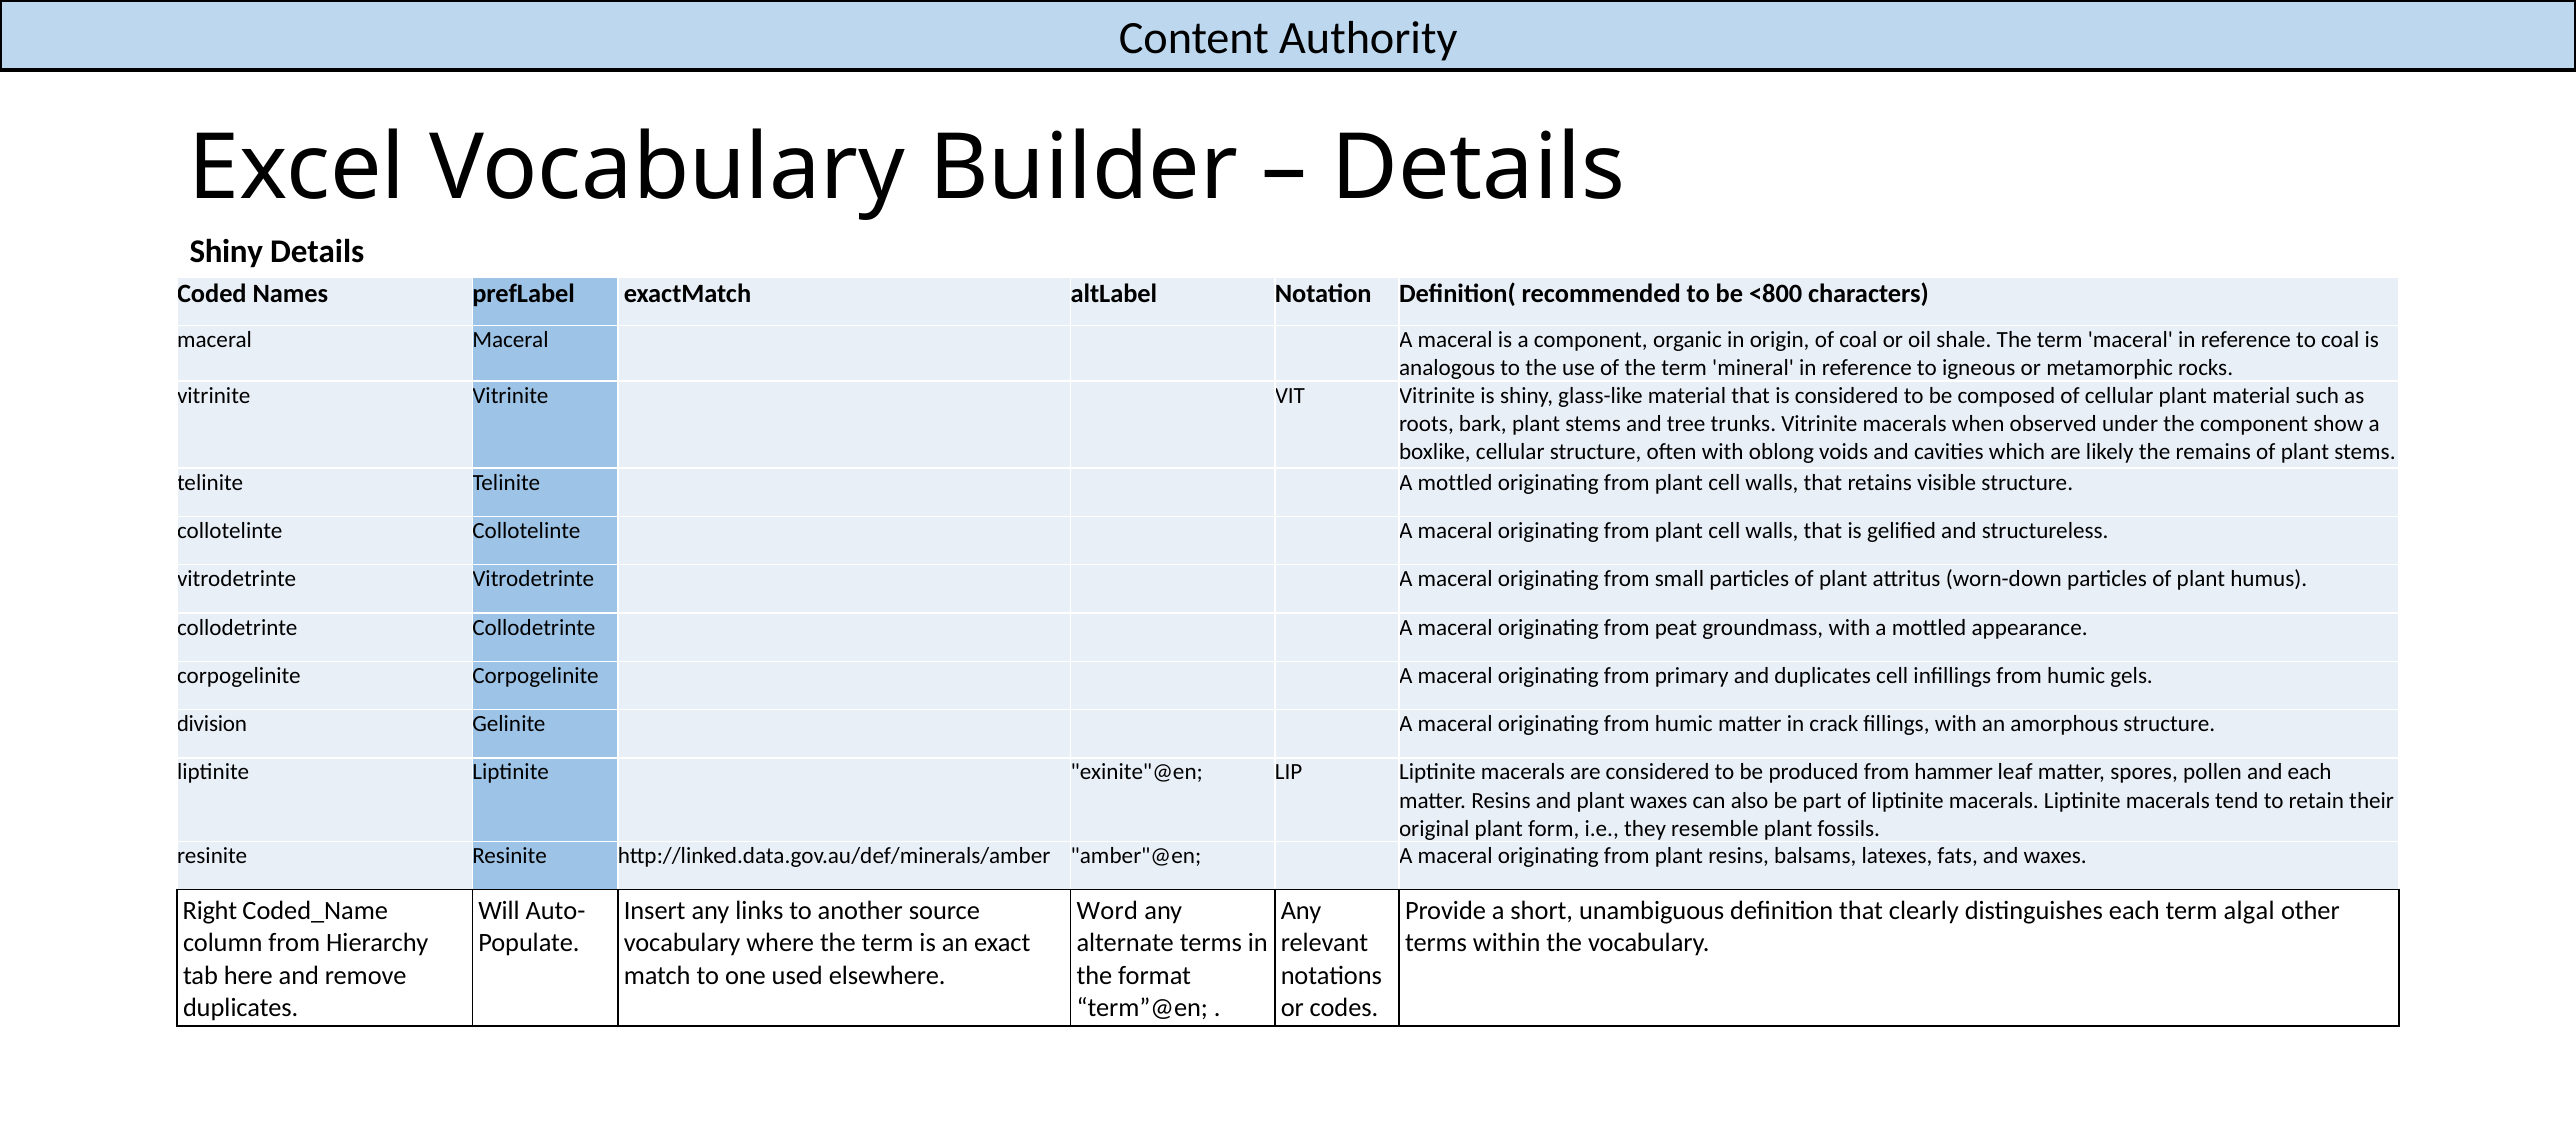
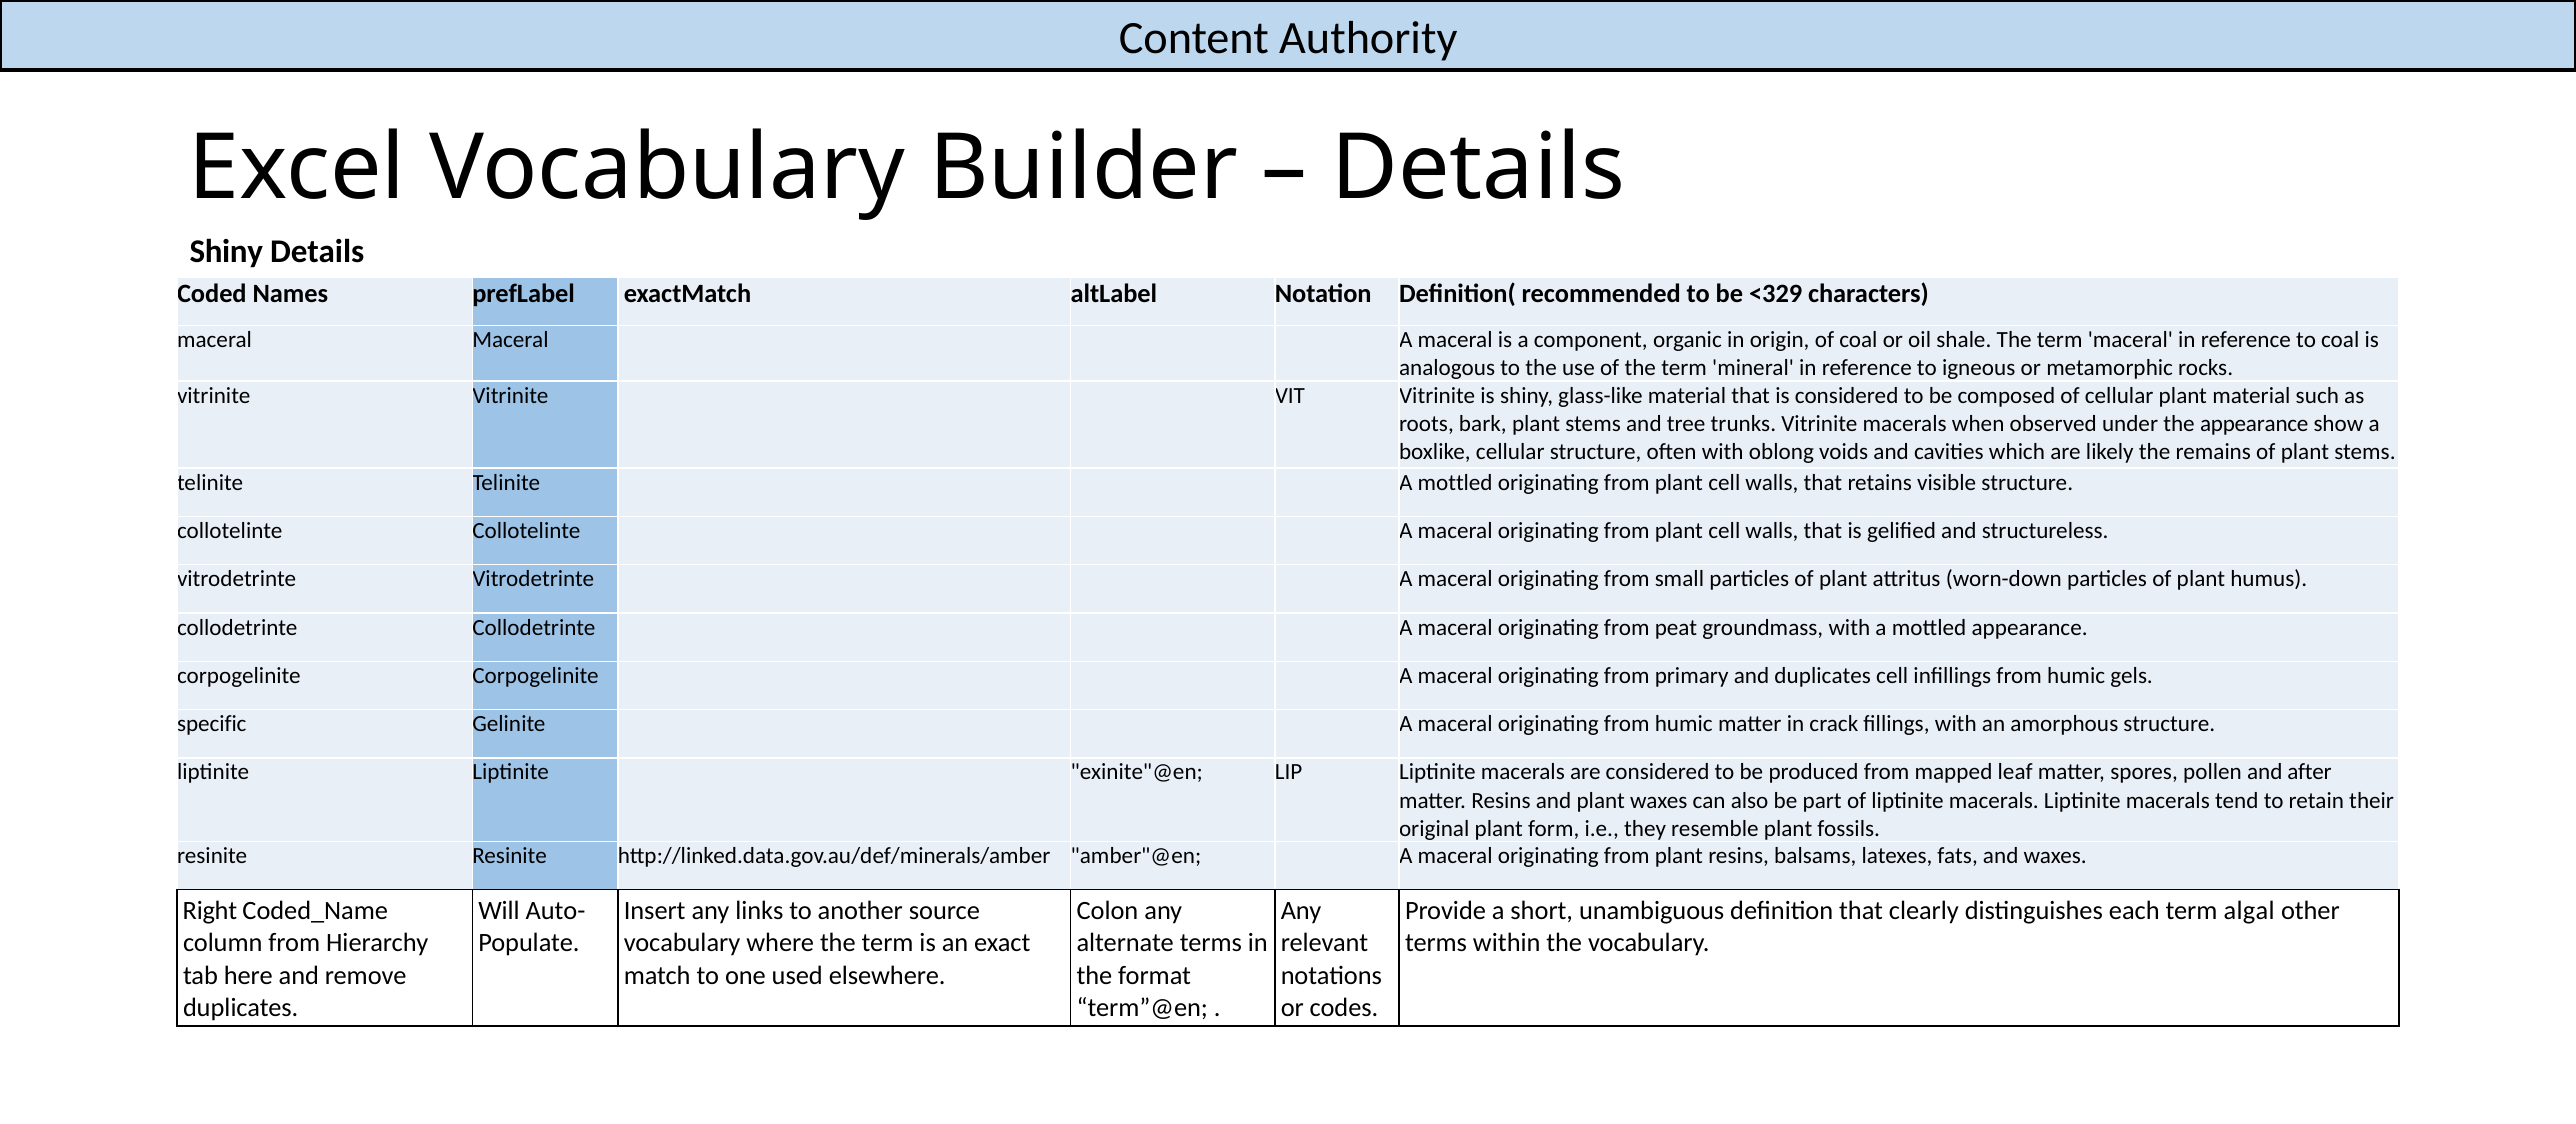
<800: <800 -> <329
the component: component -> appearance
division: division -> specific
hammer: hammer -> mapped
and each: each -> after
Word: Word -> Colon
